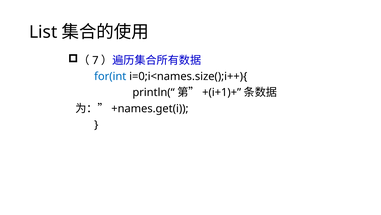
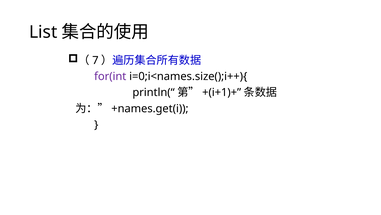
for(int colour: blue -> purple
